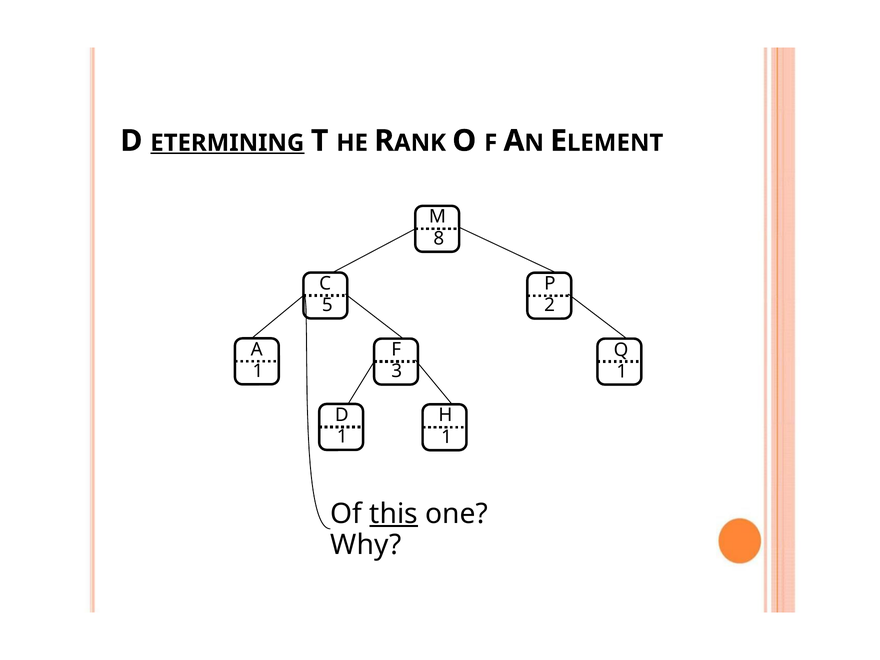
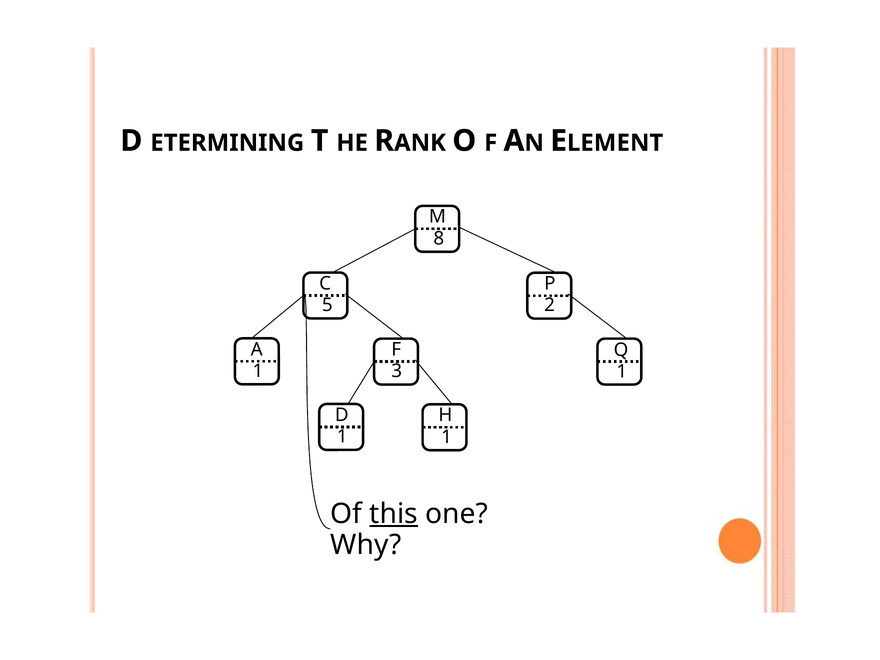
ETERMINING underline: present -> none
